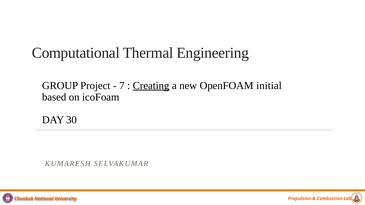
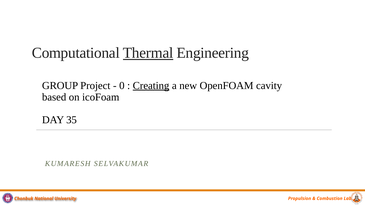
Thermal underline: none -> present
7: 7 -> 0
initial: initial -> cavity
30: 30 -> 35
